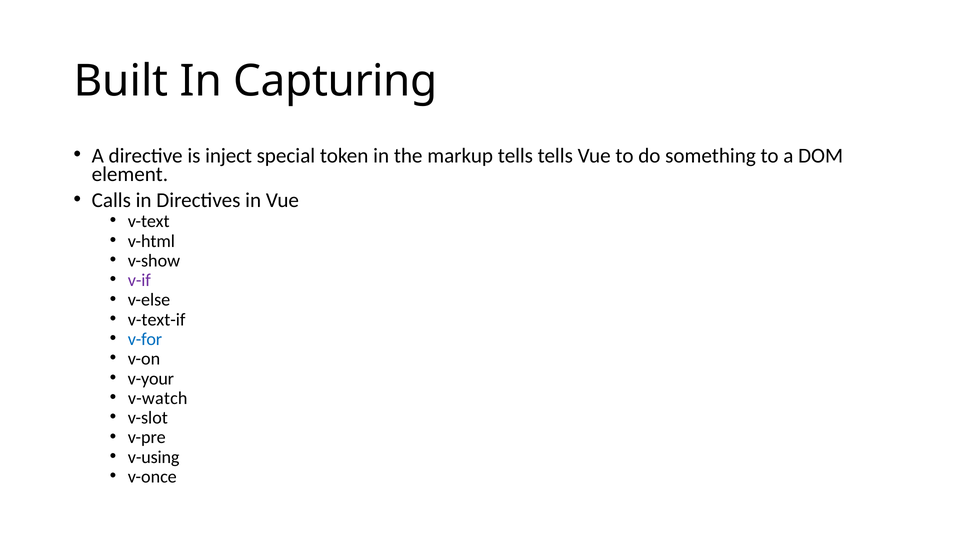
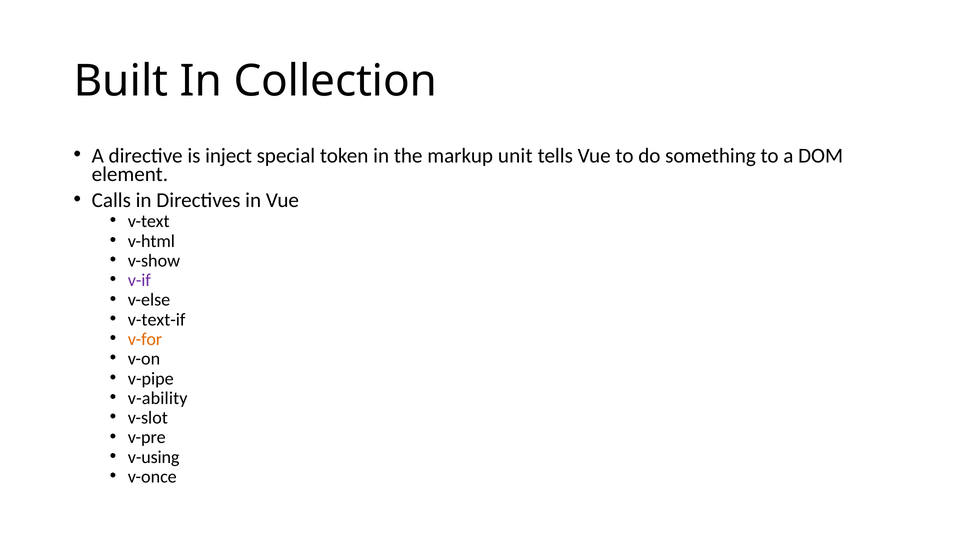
Capturing: Capturing -> Collection
markup tells: tells -> unit
v-for colour: blue -> orange
v-your: v-your -> v-pipe
v-watch: v-watch -> v-ability
